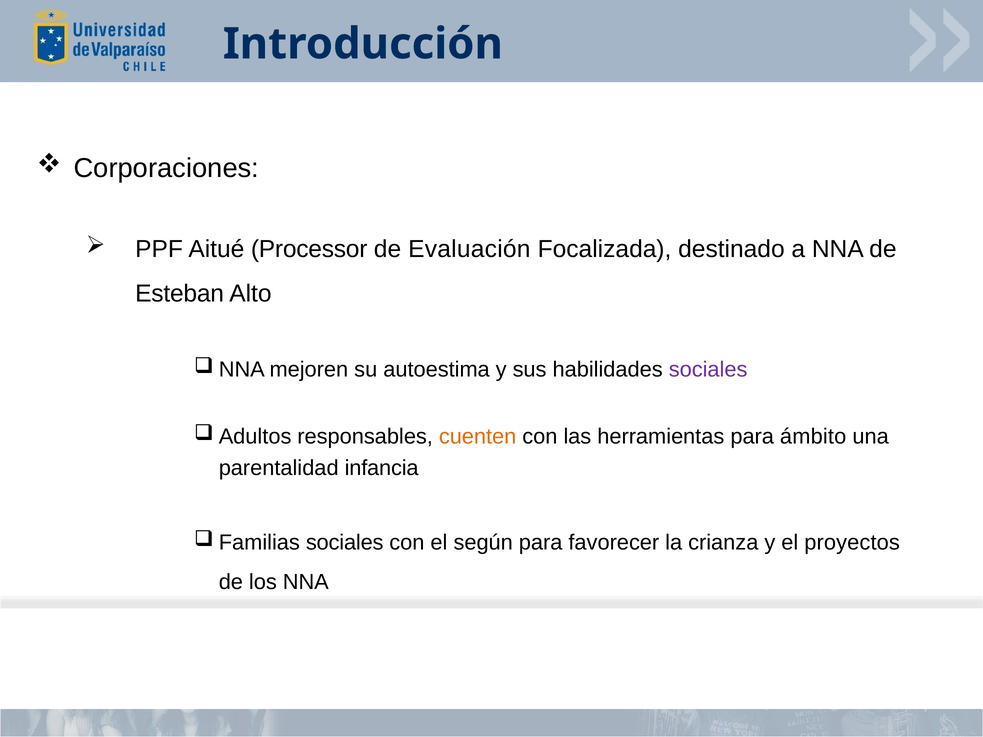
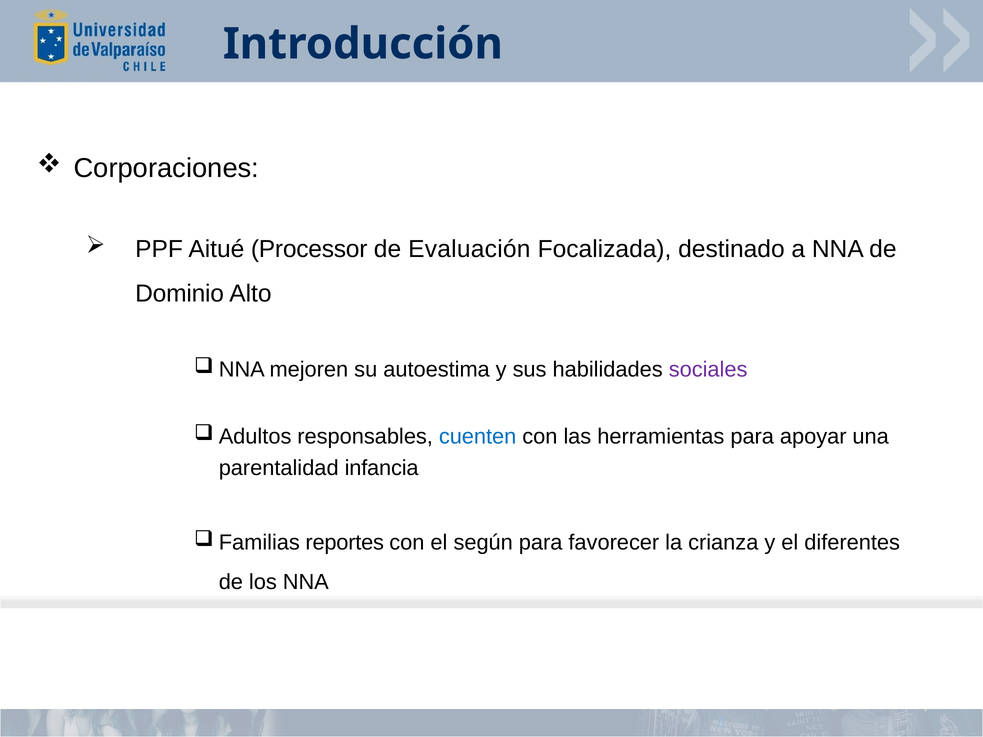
Esteban: Esteban -> Dominio
cuenten colour: orange -> blue
ámbito: ámbito -> apoyar
sociales at (345, 543): sociales -> reportes
proyectos: proyectos -> diferentes
